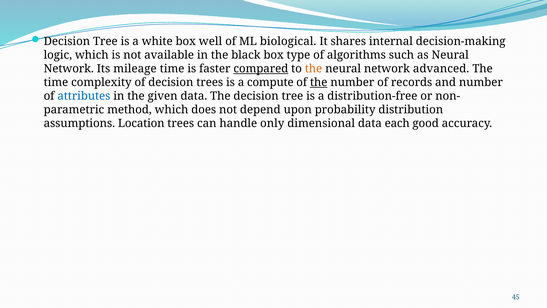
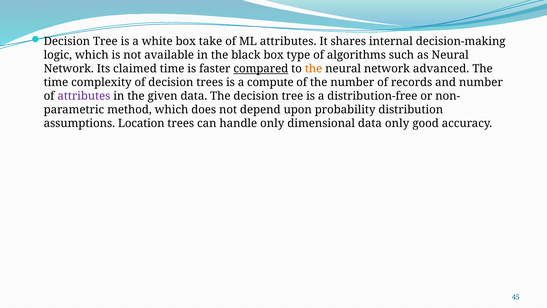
well: well -> take
ML biological: biological -> attributes
mileage: mileage -> claimed
the at (319, 82) underline: present -> none
attributes at (84, 96) colour: blue -> purple
data each: each -> only
